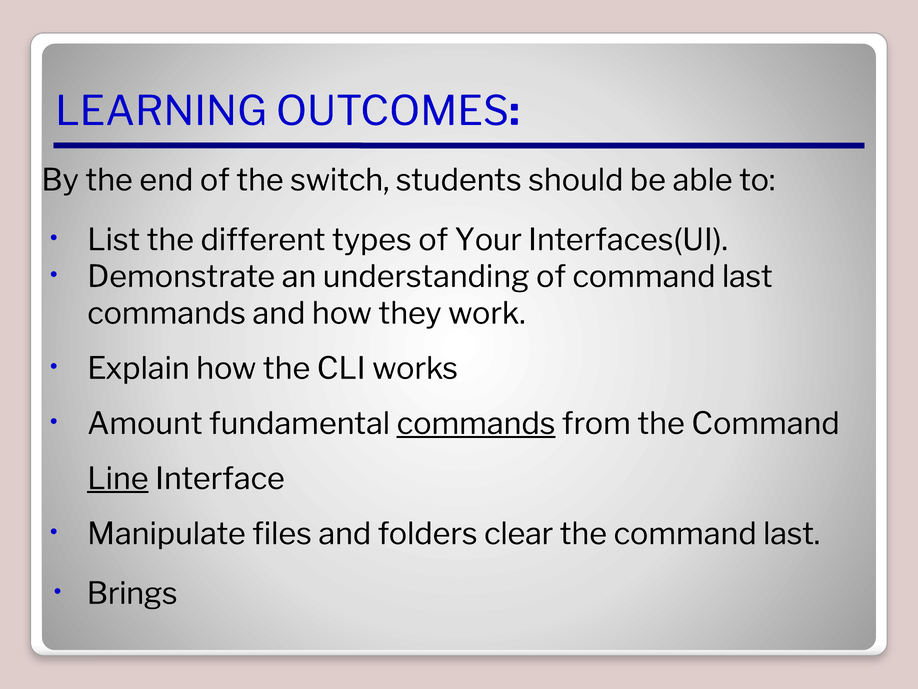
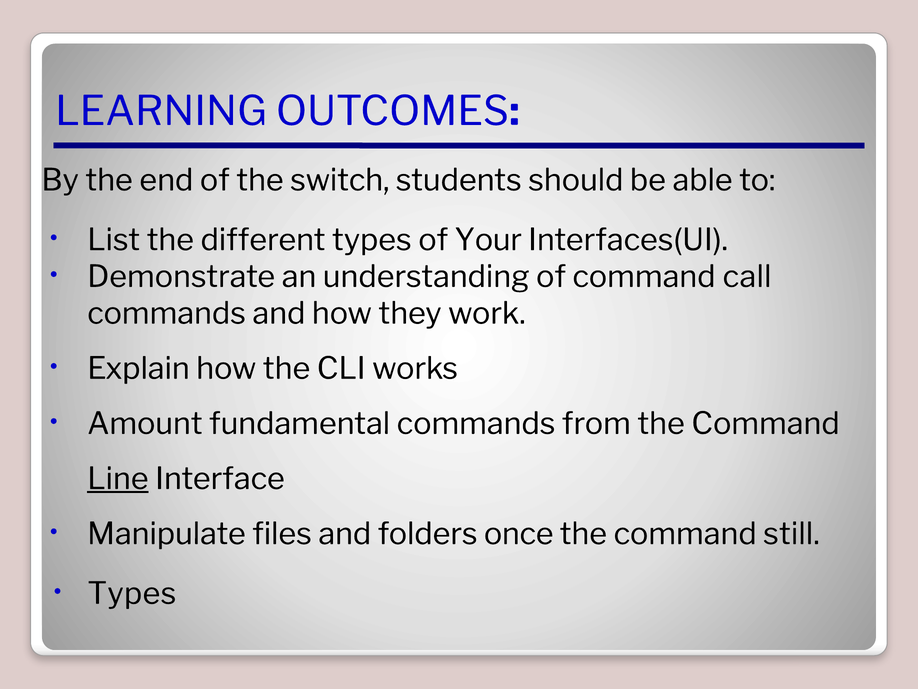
of command last: last -> call
commands at (476, 423) underline: present -> none
clear: clear -> once
the command last: last -> still
Brings at (132, 593): Brings -> Types
